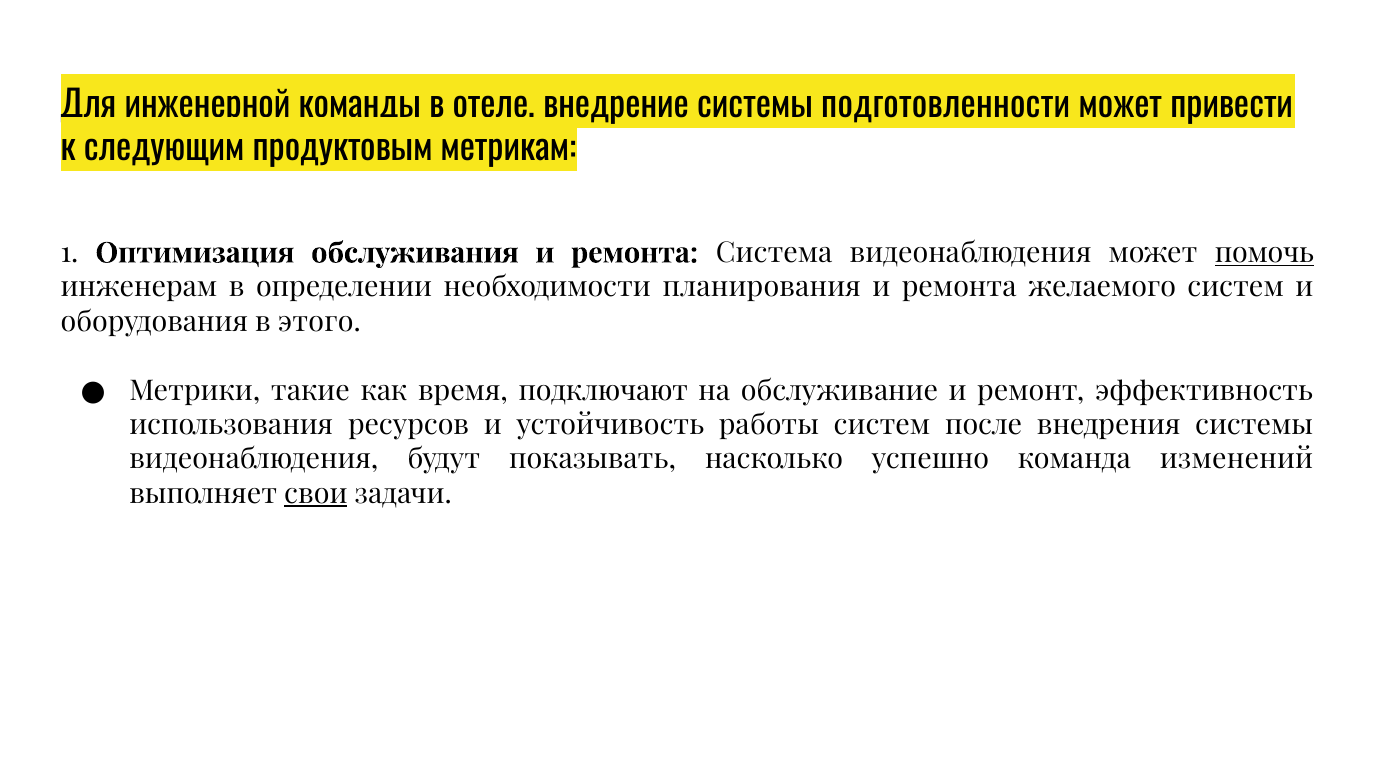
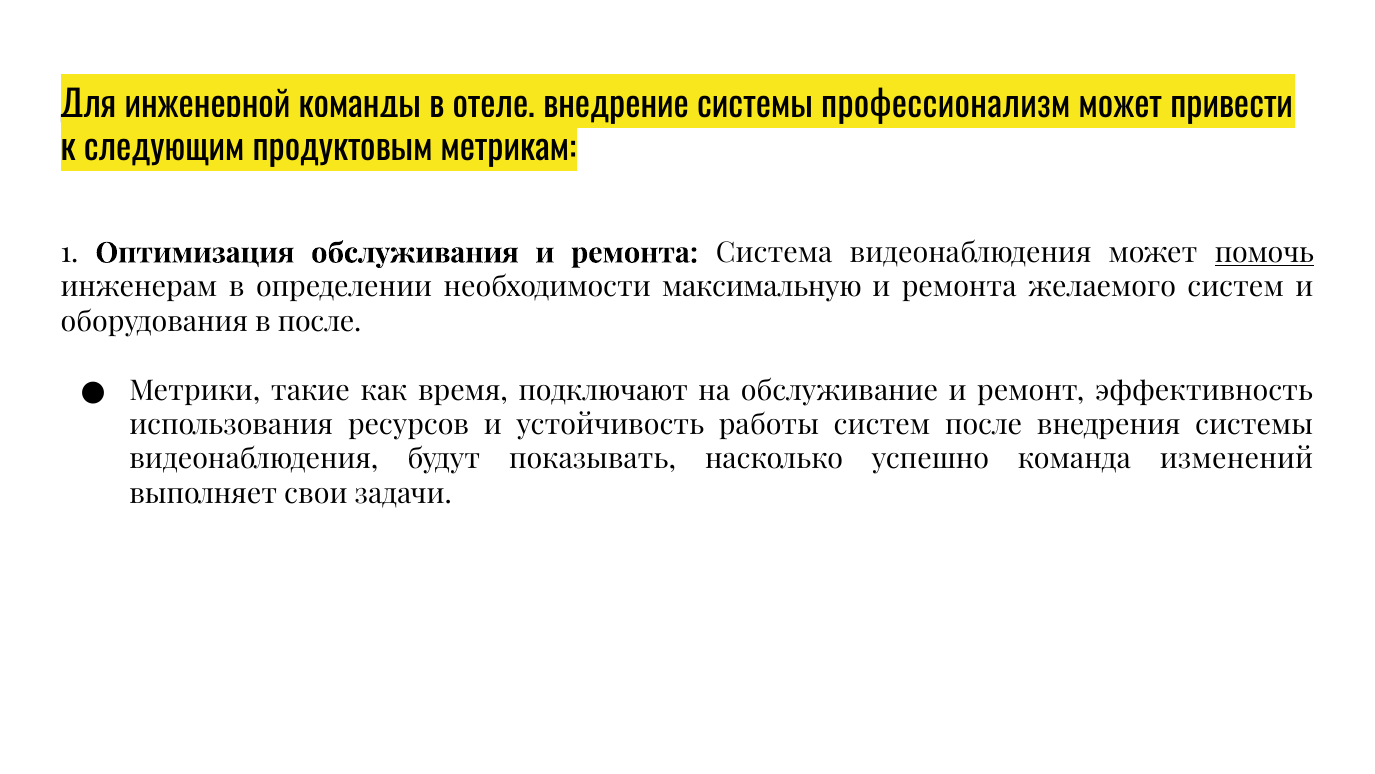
подготовленности: подготовленности -> профессионализм
планирования: планирования -> максимальную
в этого: этого -> после
свои underline: present -> none
